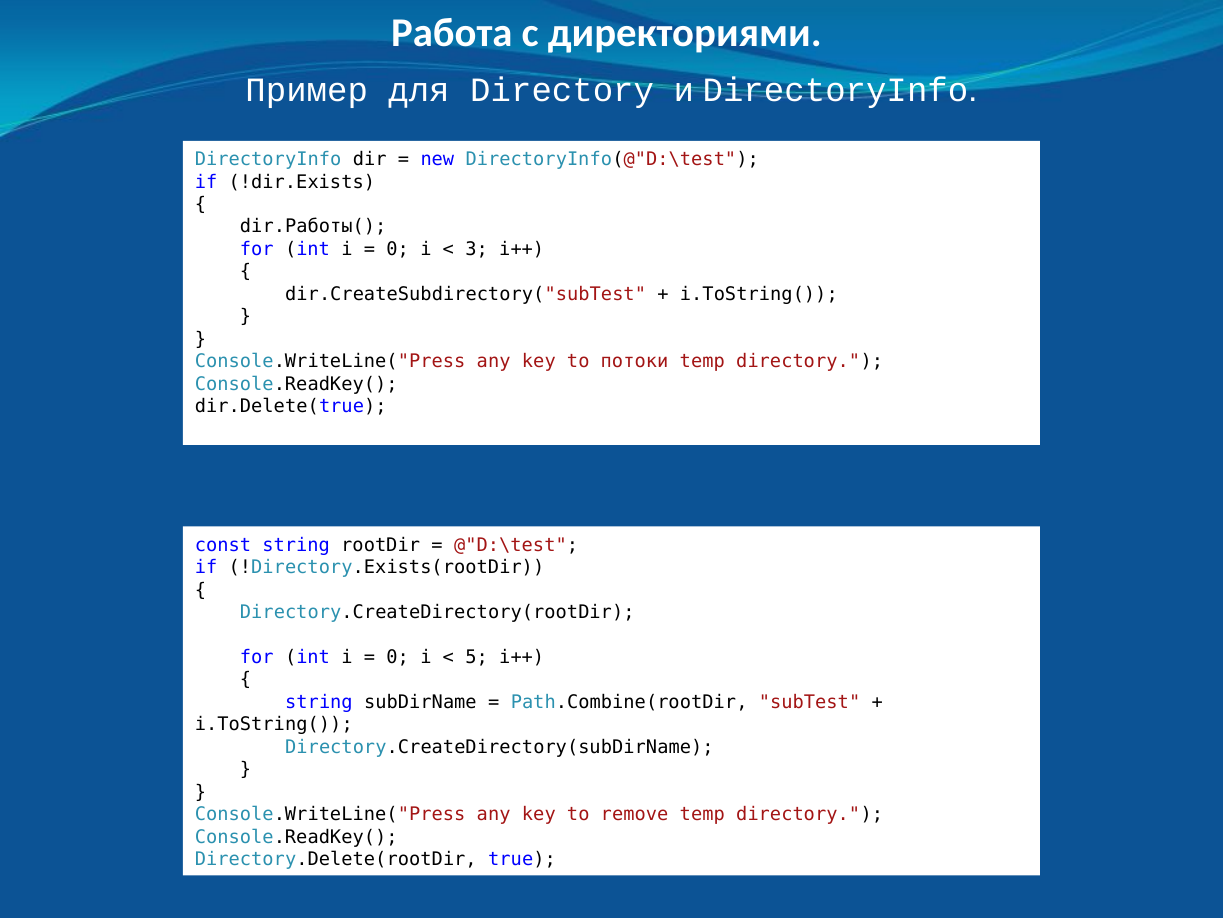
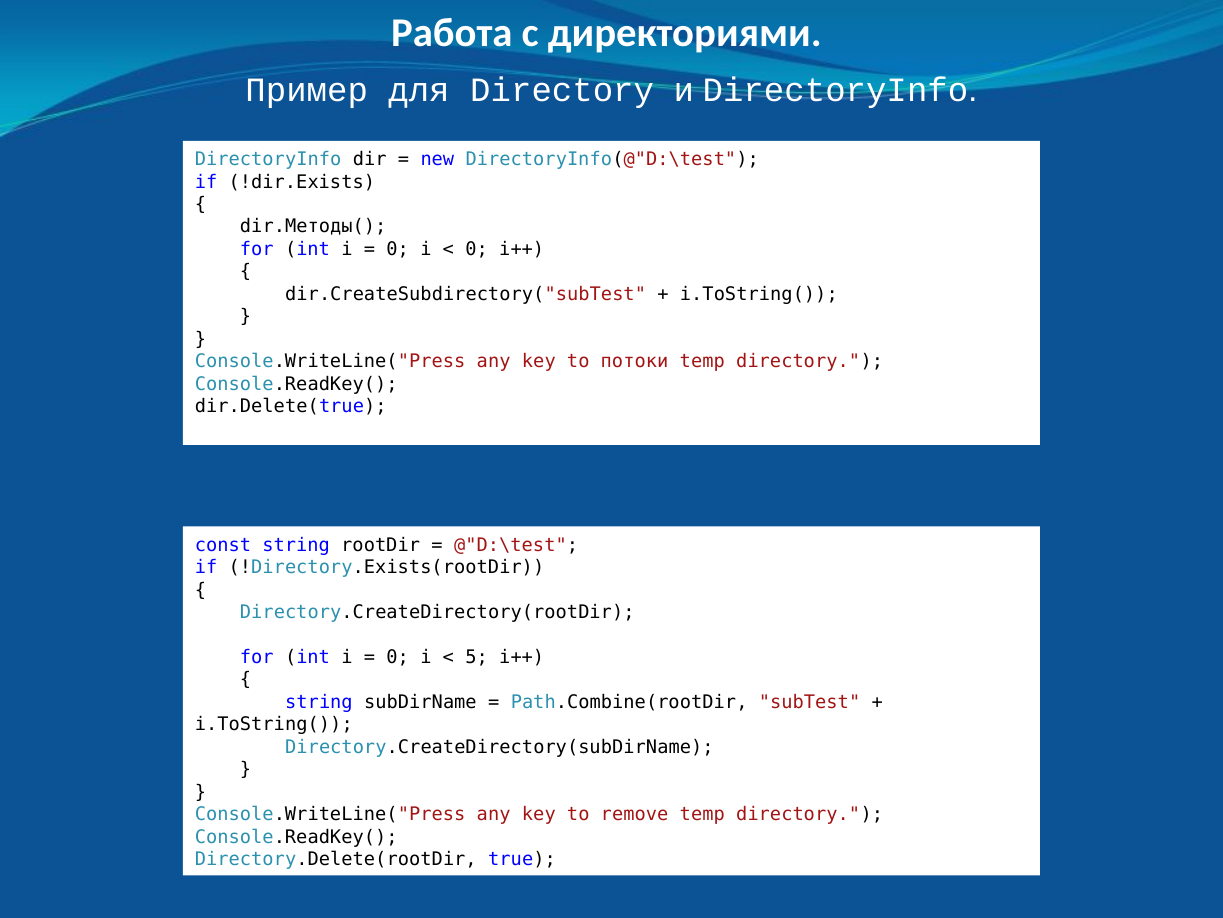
dir.Работы(: dir.Работы( -> dir.Методы(
3 at (477, 249): 3 -> 0
